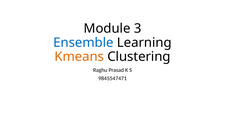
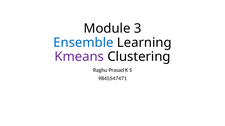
Kmeans colour: orange -> purple
